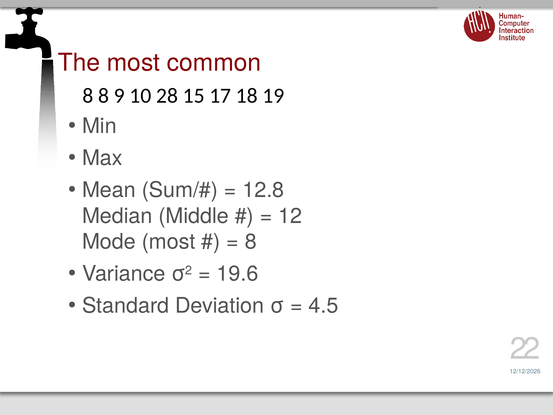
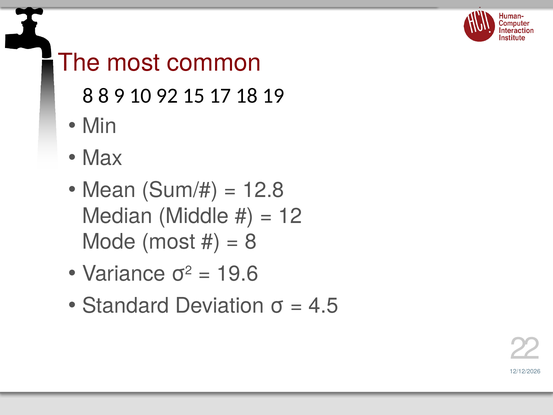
28: 28 -> 92
